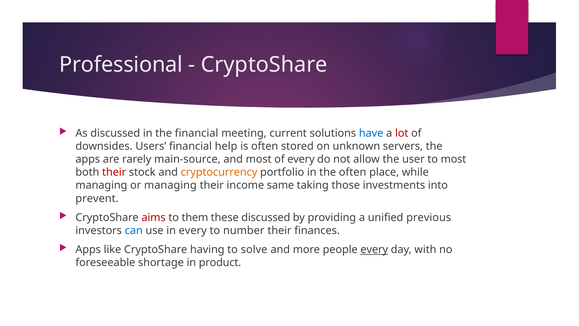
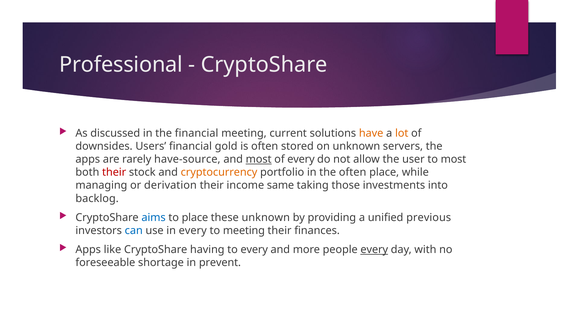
have colour: blue -> orange
lot colour: red -> orange
help: help -> gold
main-source: main-source -> have-source
most at (259, 159) underline: none -> present
or managing: managing -> derivation
prevent: prevent -> backlog
aims colour: red -> blue
to them: them -> place
these discussed: discussed -> unknown
to number: number -> meeting
to solve: solve -> every
product: product -> prevent
